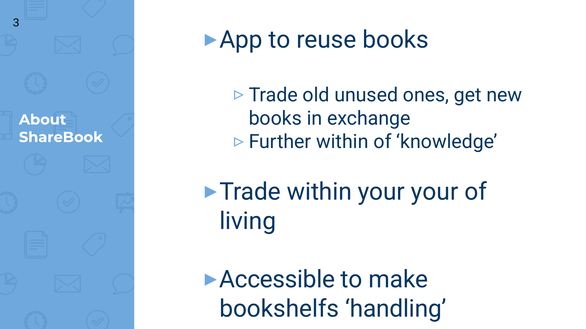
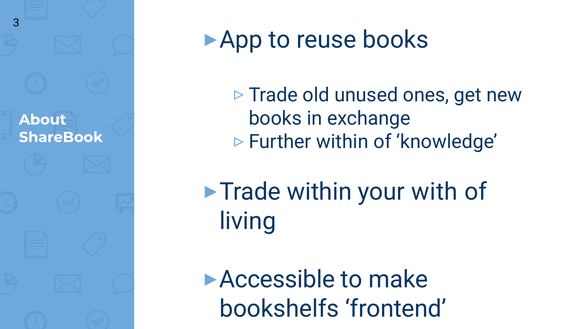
your your: your -> with
handling: handling -> frontend
